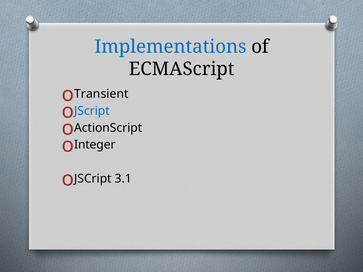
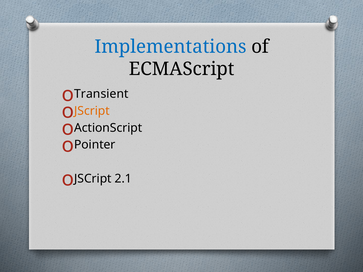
JScript at (92, 111) colour: blue -> orange
Integer: Integer -> Pointer
3.1: 3.1 -> 2.1
